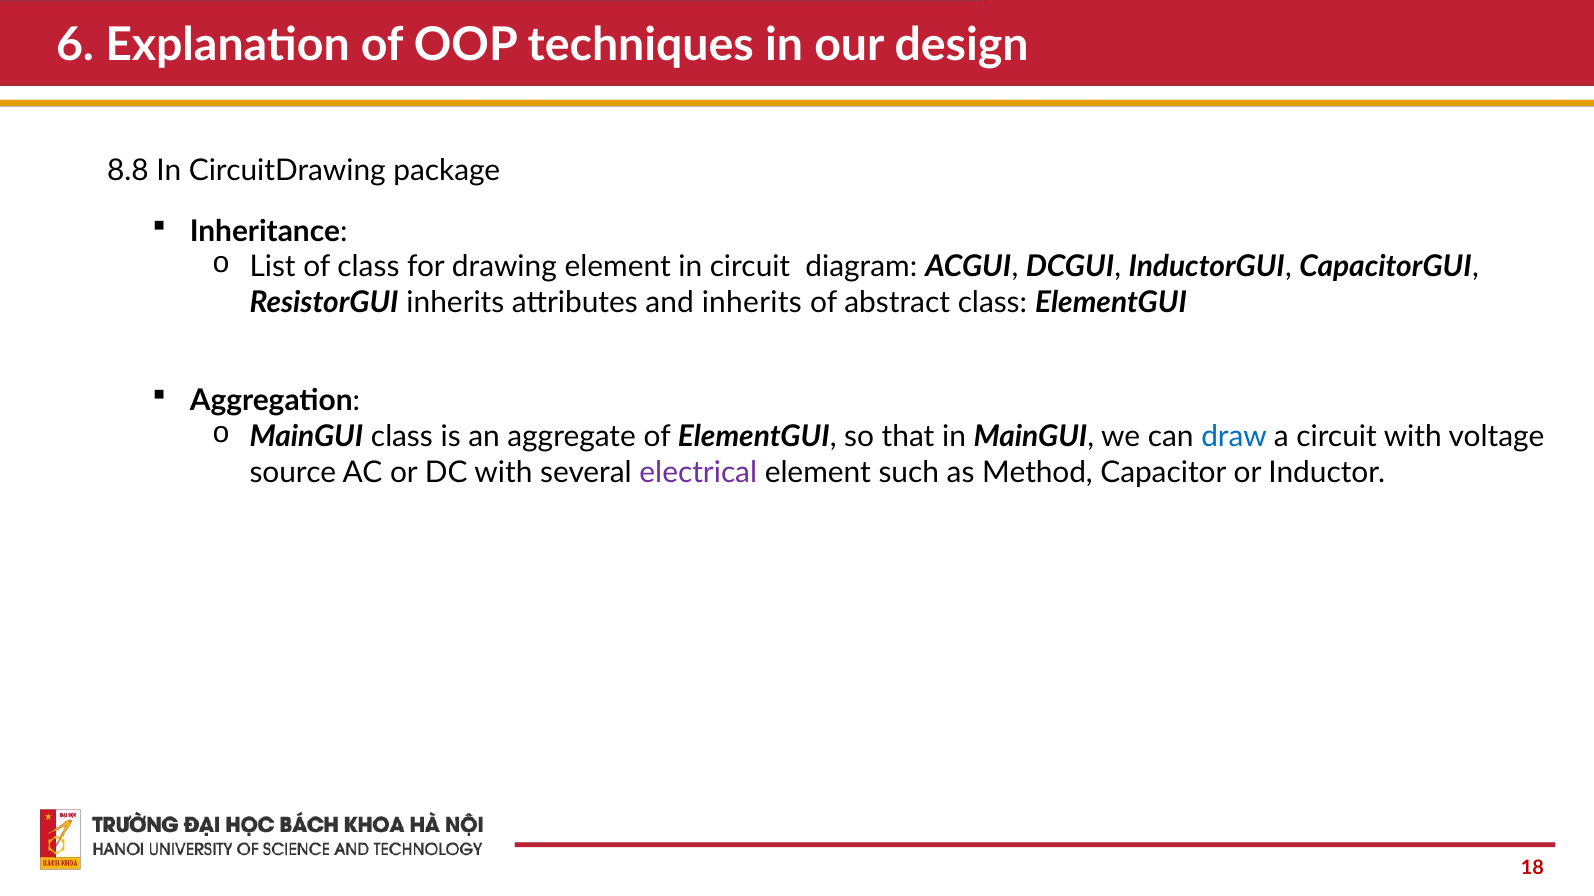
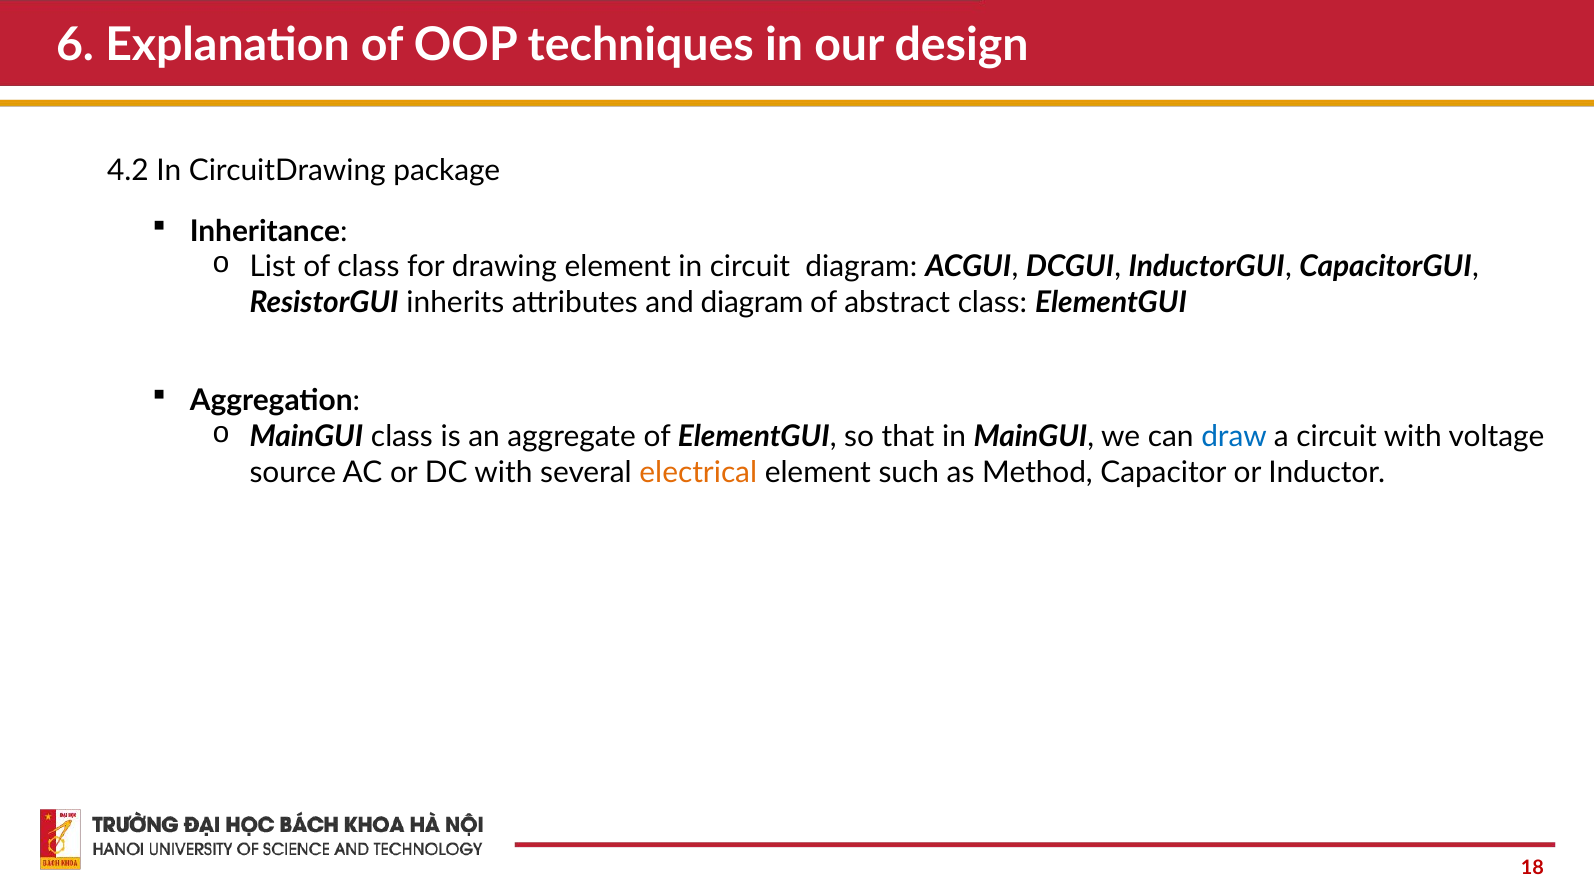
8.8: 8.8 -> 4.2
and inherits: inherits -> diagram
electrical colour: purple -> orange
